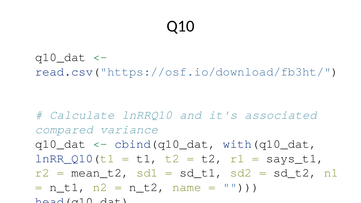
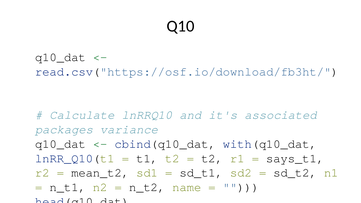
compared: compared -> packages
